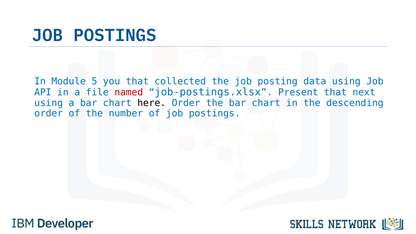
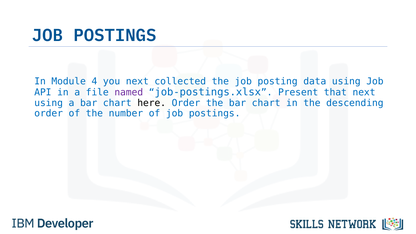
5: 5 -> 4
you that: that -> next
named colour: red -> purple
